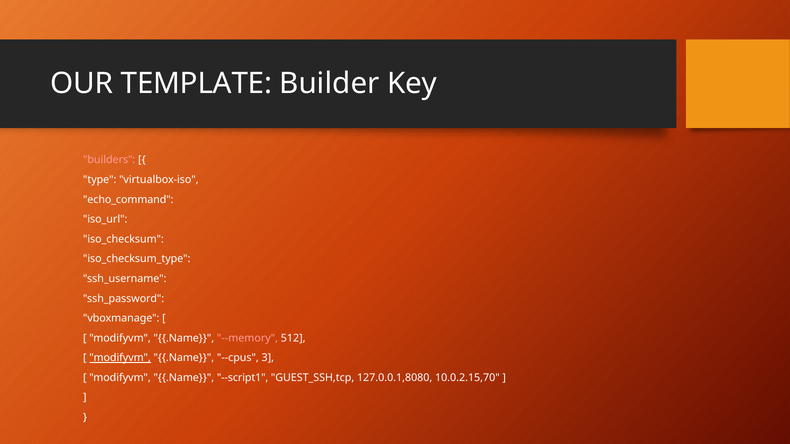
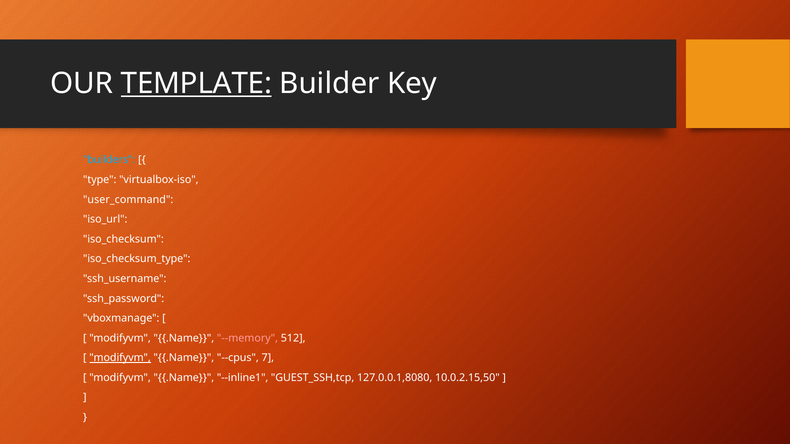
TEMPLATE underline: none -> present
builders colour: pink -> light blue
echo_command: echo_command -> user_command
3: 3 -> 7
--script1: --script1 -> --inline1
10.0.2.15,70: 10.0.2.15,70 -> 10.0.2.15,50
